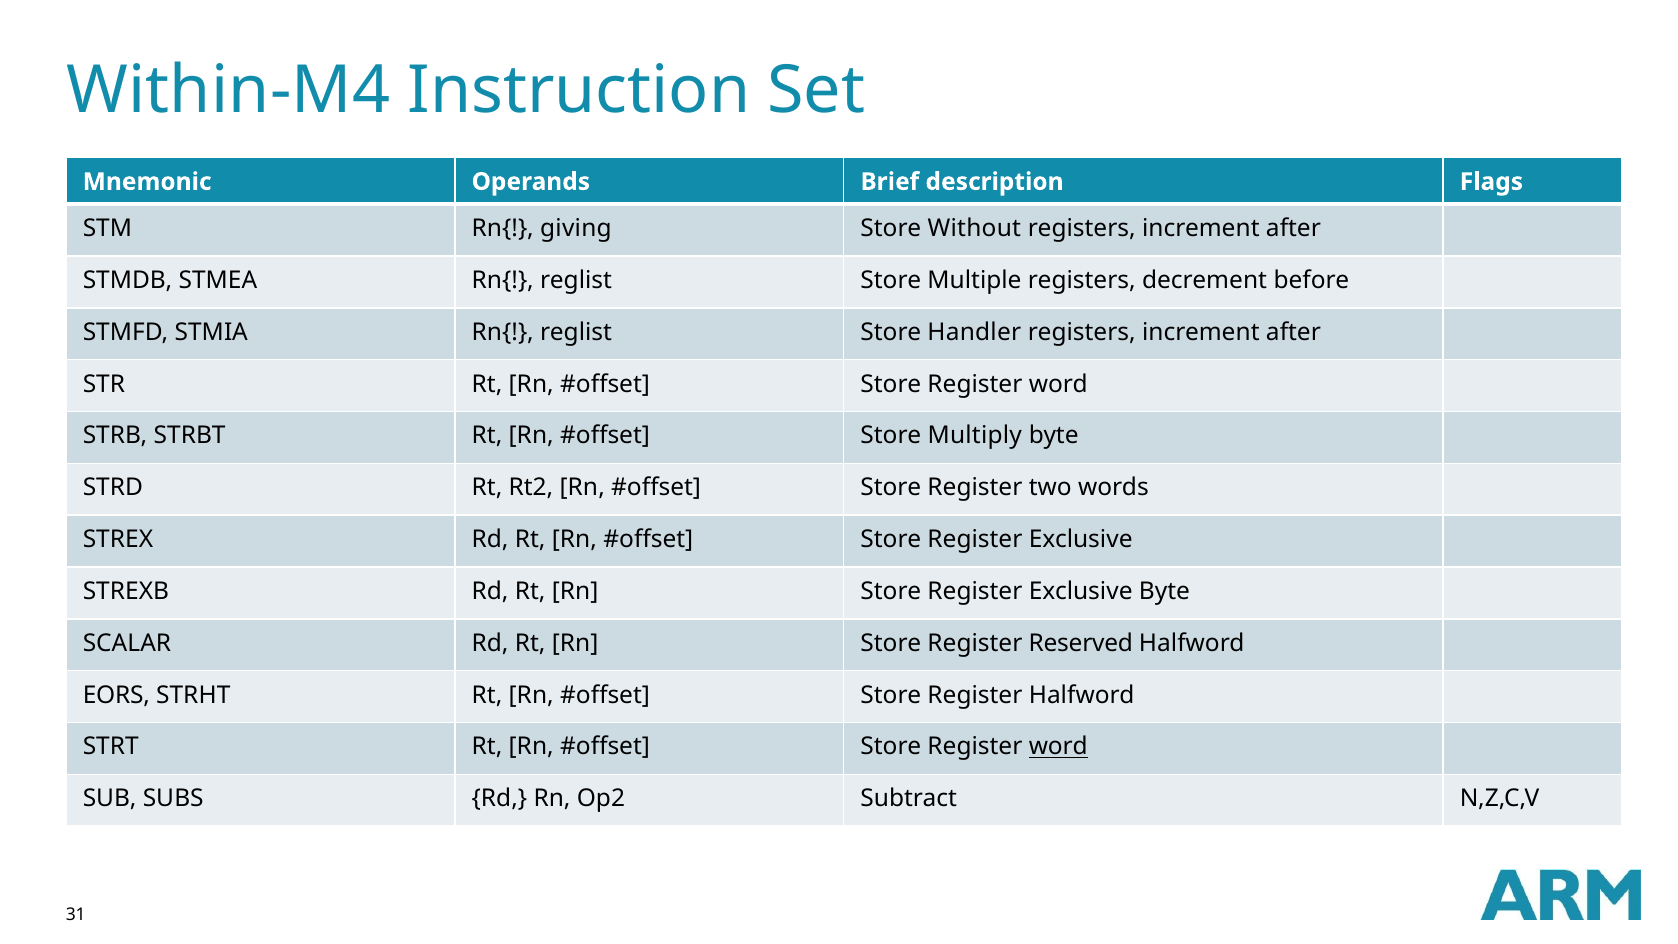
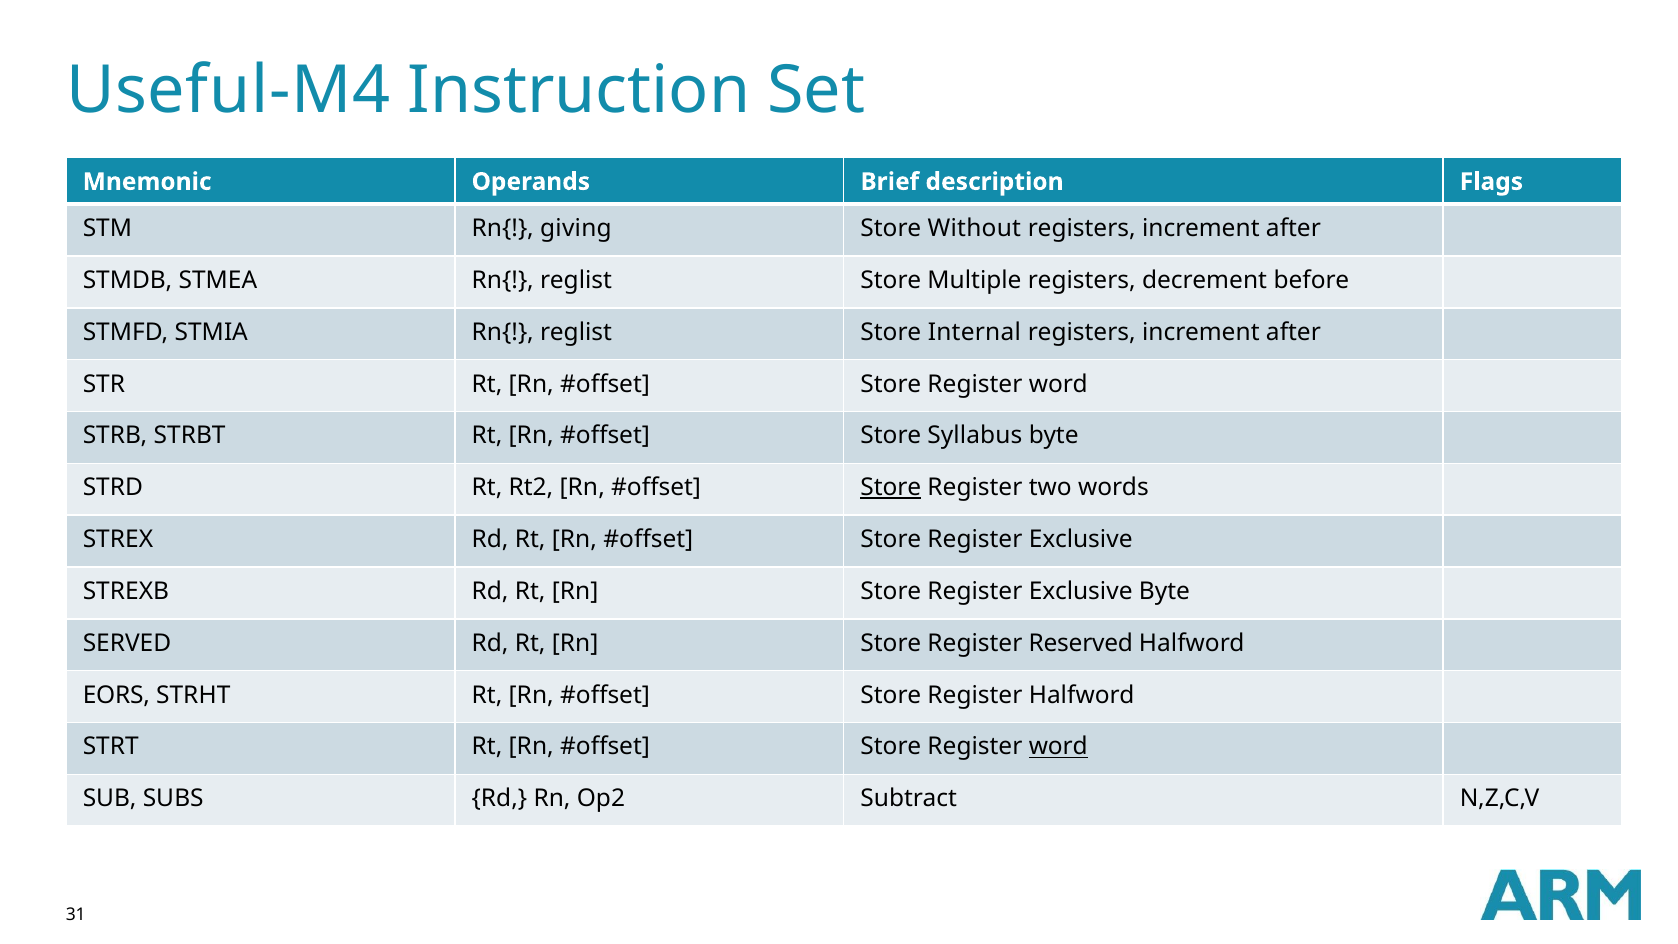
Within-M4: Within-M4 -> Useful-M4
Handler: Handler -> Internal
Multiply: Multiply -> Syllabus
Store at (891, 488) underline: none -> present
SCALAR: SCALAR -> SERVED
